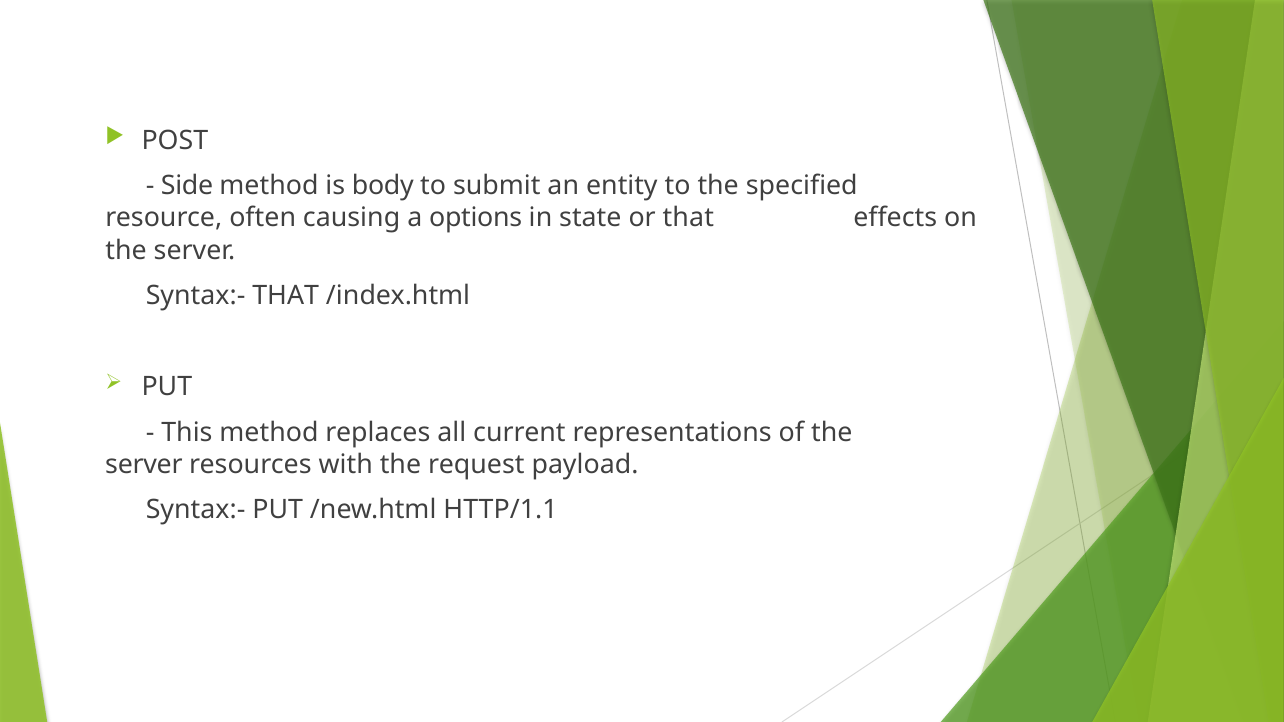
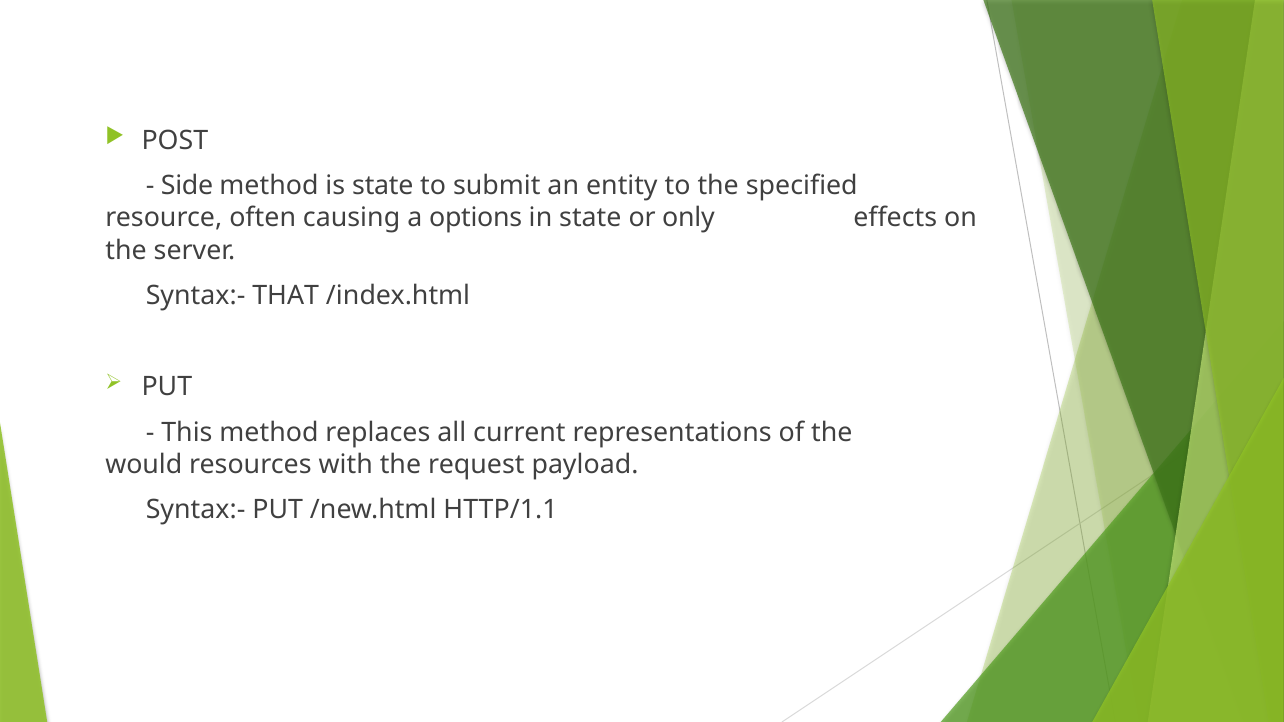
is body: body -> state
or that: that -> only
server at (144, 464): server -> would
